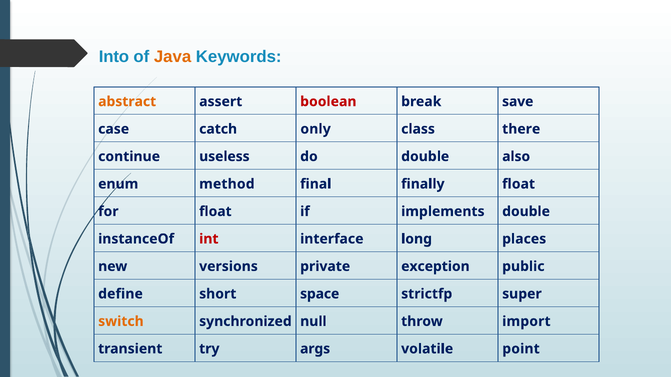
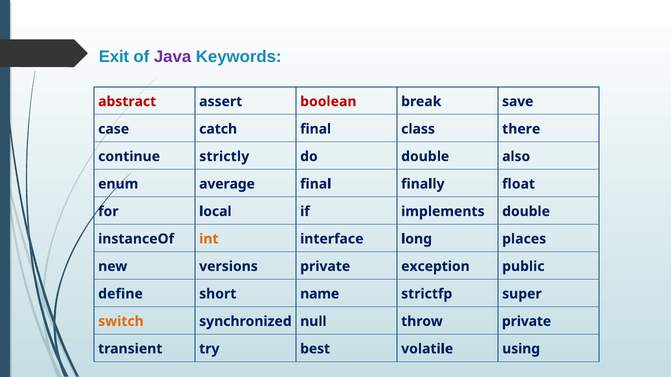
Into: Into -> Exit
Java colour: orange -> purple
abstract colour: orange -> red
catch only: only -> final
useless: useless -> strictly
method: method -> average
for float: float -> local
int colour: red -> orange
space: space -> name
throw import: import -> private
args: args -> best
point: point -> using
